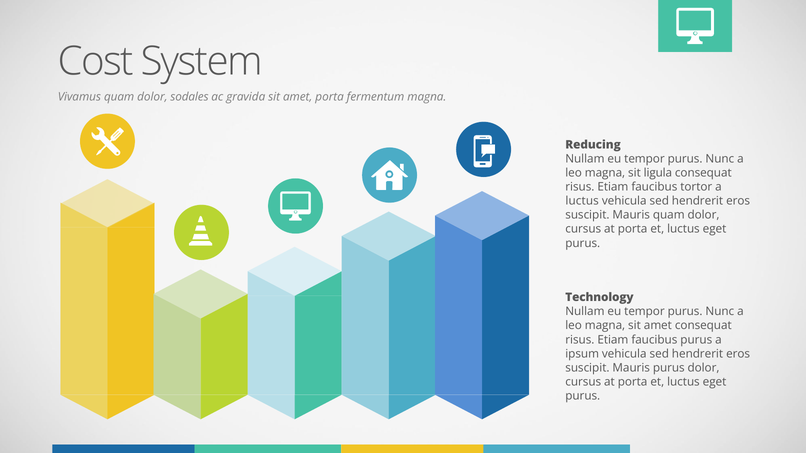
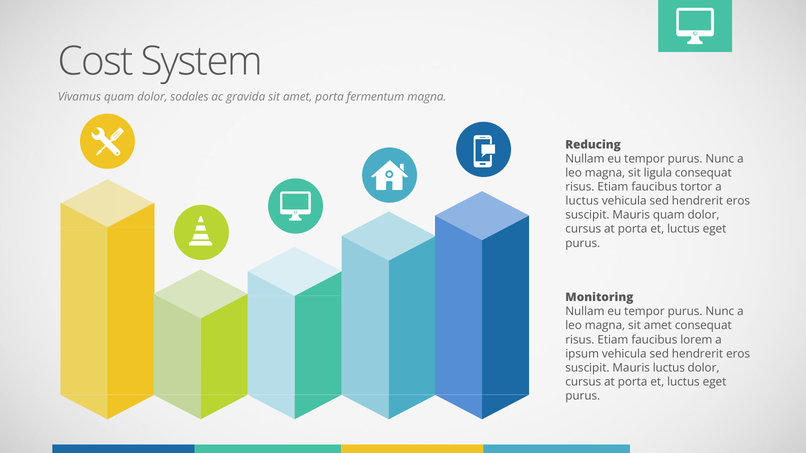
Technology: Technology -> Monitoring
faucibus purus: purus -> lorem
Mauris purus: purus -> luctus
